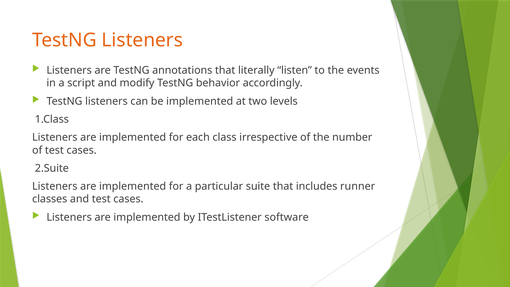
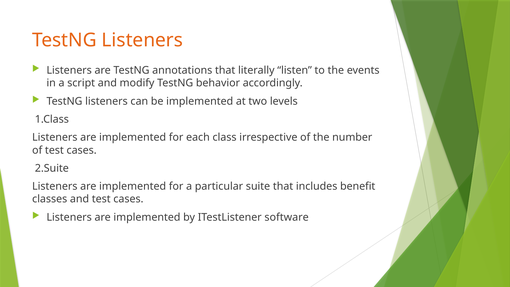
runner: runner -> benefit
